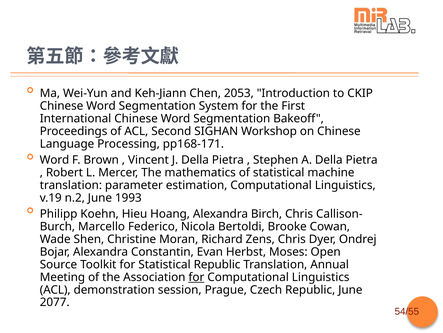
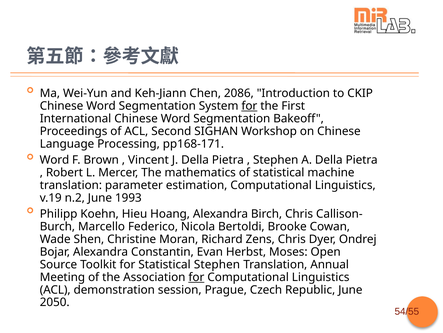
2053: 2053 -> 2086
for at (249, 106) underline: none -> present
Statistical Republic: Republic -> Stephen
2077: 2077 -> 2050
